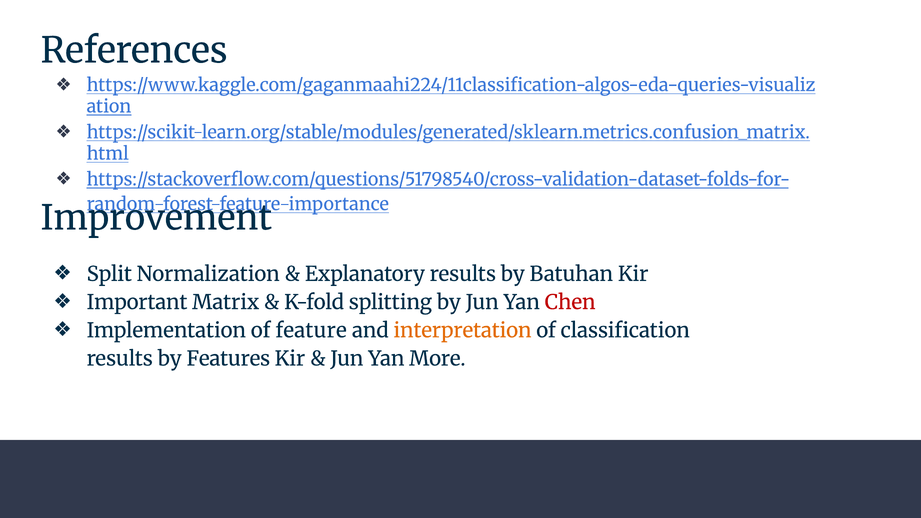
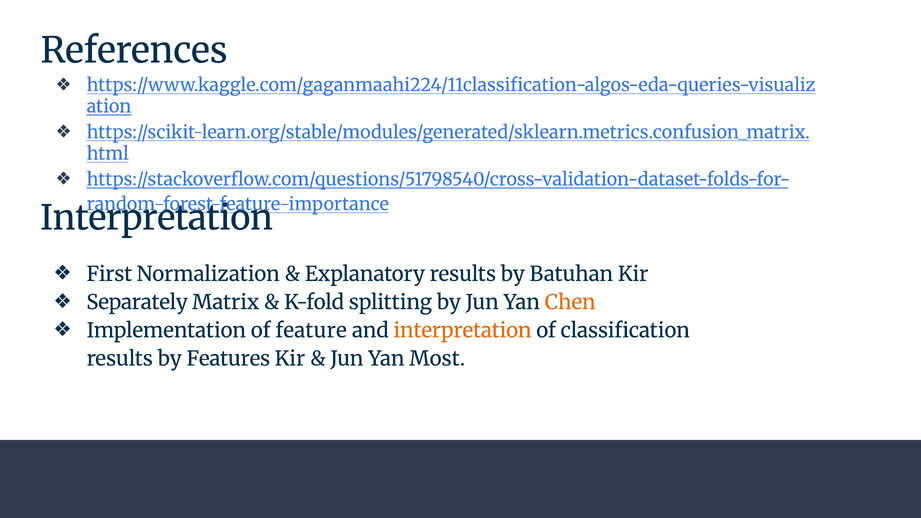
Improvement at (156, 218): Improvement -> Interpretation
Split: Split -> First
Important: Important -> Separately
Chen colour: red -> orange
More: More -> Most
